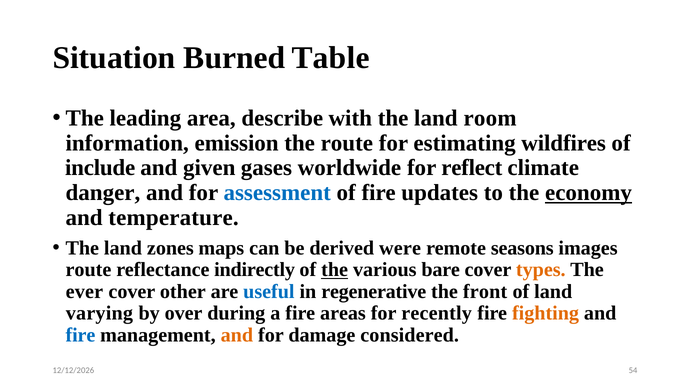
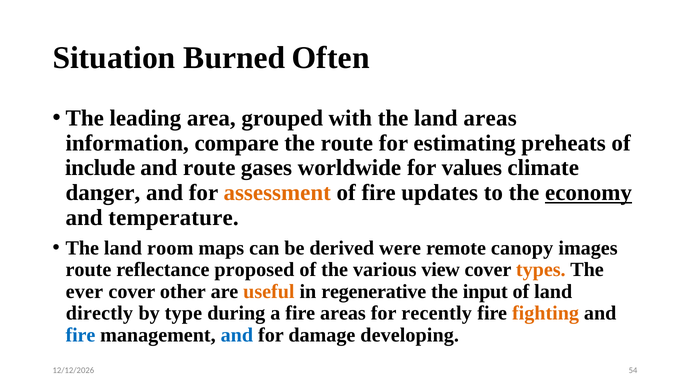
Table: Table -> Often
describe: describe -> grouped
land room: room -> areas
emission: emission -> compare
wildfires: wildfires -> preheats
and given: given -> route
reflect: reflect -> values
assessment colour: blue -> orange
zones: zones -> room
seasons: seasons -> canopy
indirectly: indirectly -> proposed
the at (335, 270) underline: present -> none
bare: bare -> view
useful colour: blue -> orange
front: front -> input
varying: varying -> directly
over: over -> type
and at (237, 335) colour: orange -> blue
considered: considered -> developing
